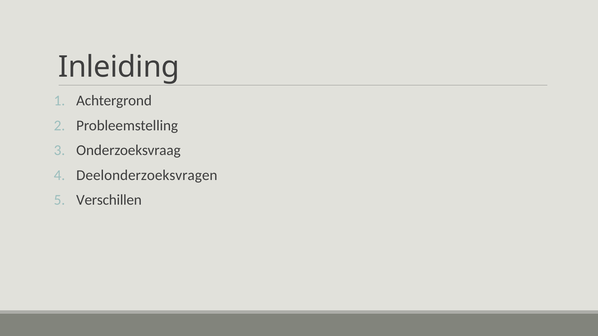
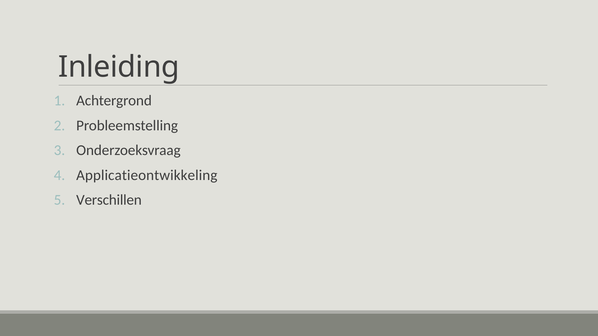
Deelonderzoeksvragen: Deelonderzoeksvragen -> Applicatieontwikkeling
